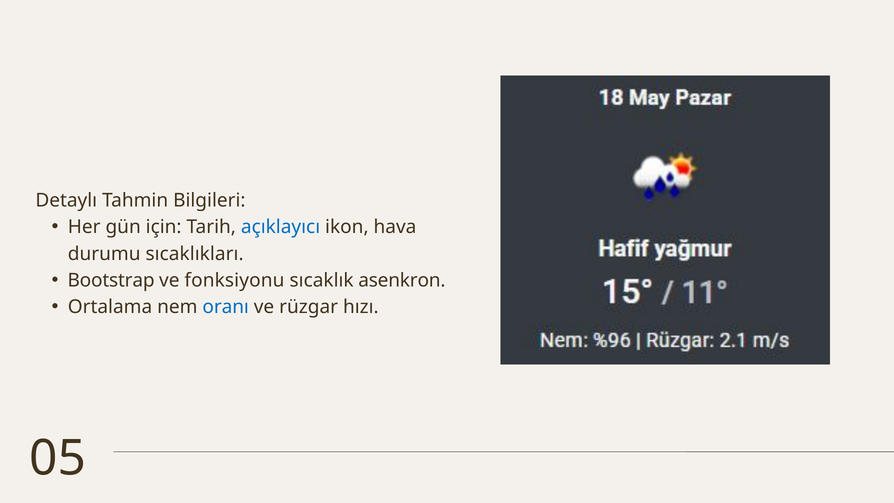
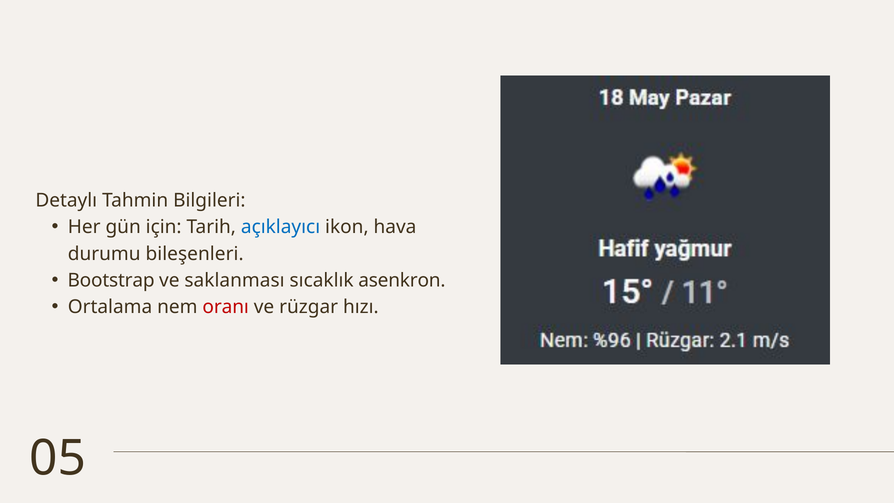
sıcaklıkları: sıcaklıkları -> bileşenleri
fonksiyonu: fonksiyonu -> saklanması
oranı colour: blue -> red
